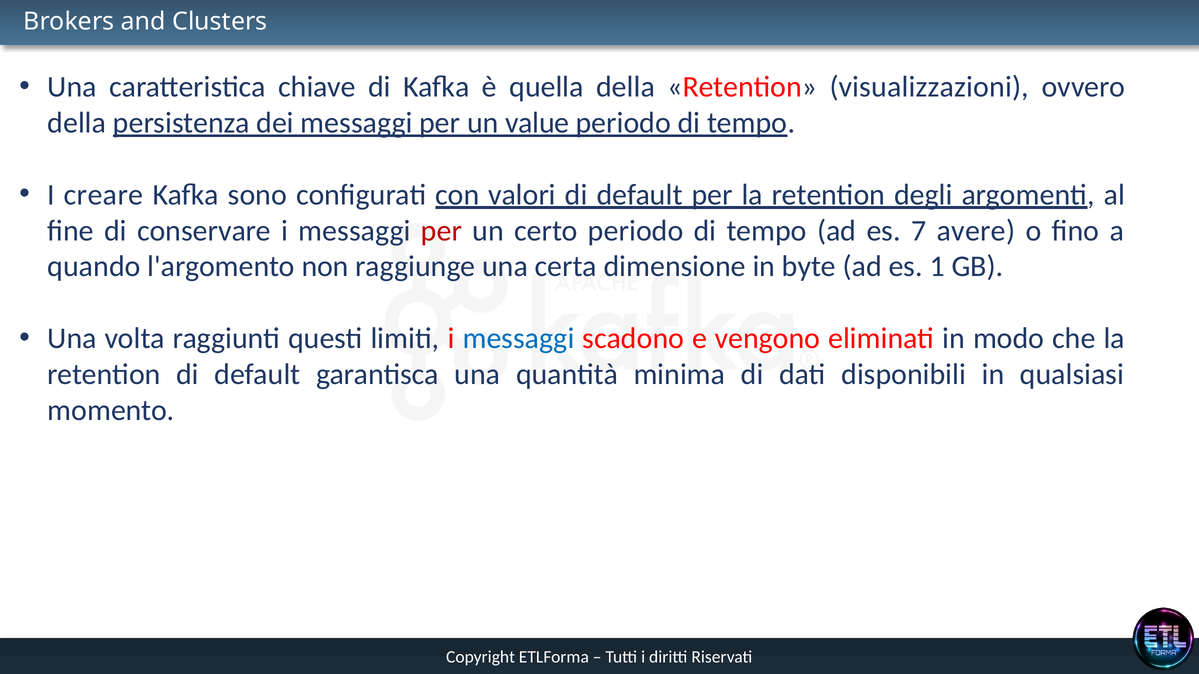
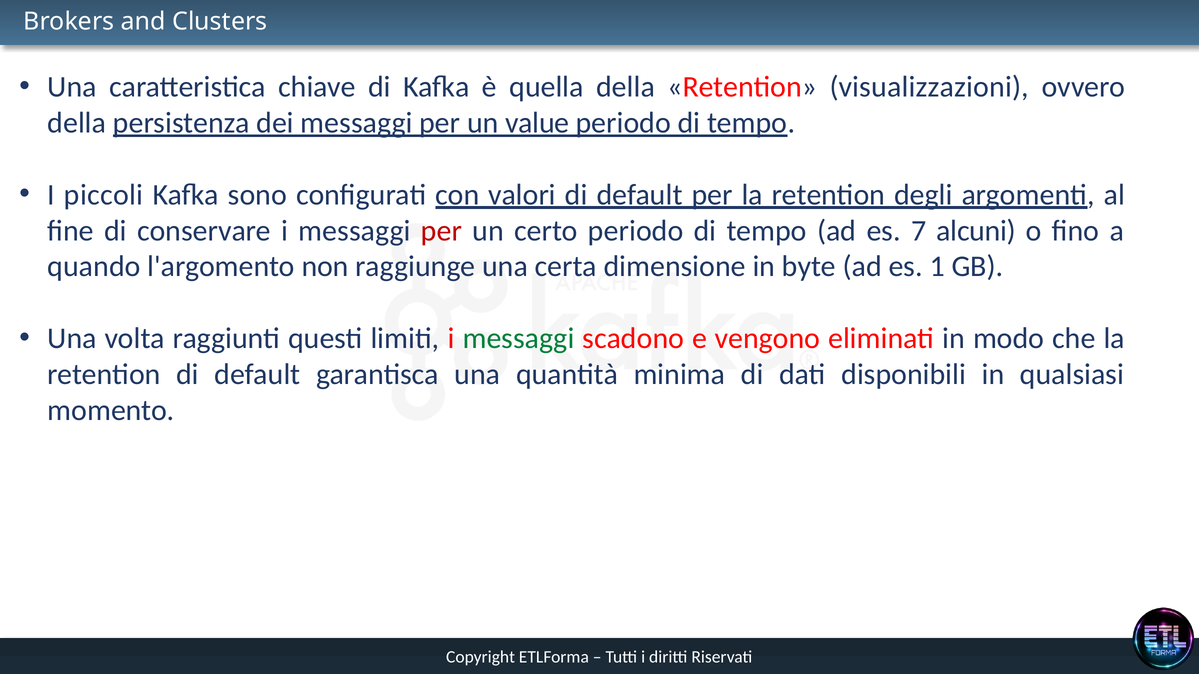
creare: creare -> piccoli
avere: avere -> alcuni
messaggi at (519, 339) colour: blue -> green
